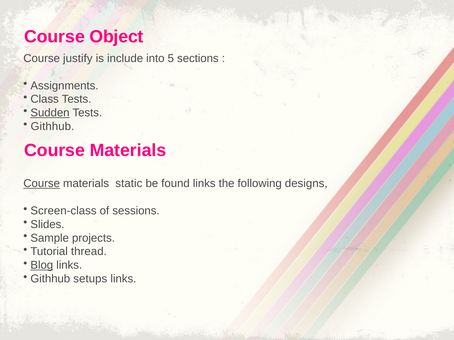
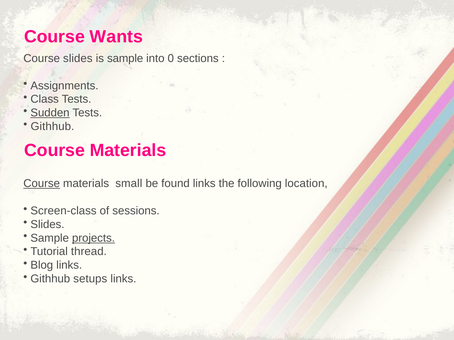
Object: Object -> Wants
Course justify: justify -> slides
is include: include -> sample
5: 5 -> 0
static: static -> small
designs: designs -> location
projects underline: none -> present
Blog underline: present -> none
